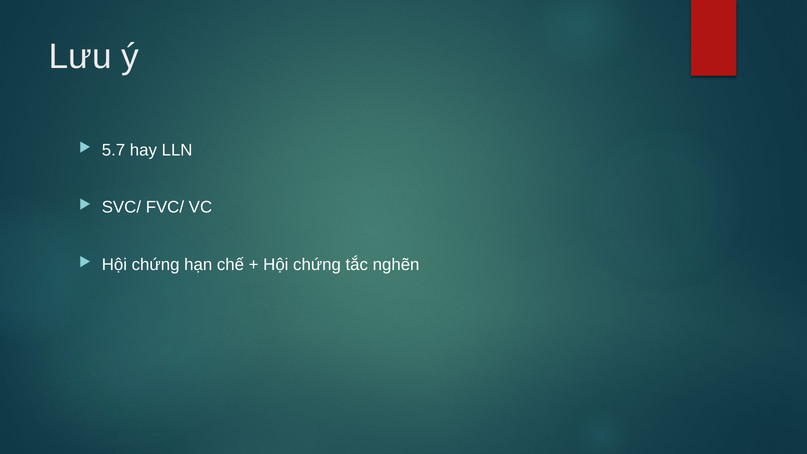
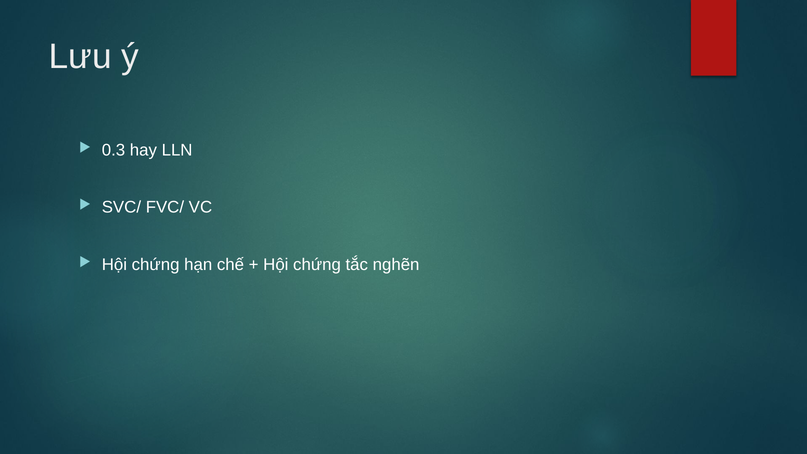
5.7: 5.7 -> 0.3
